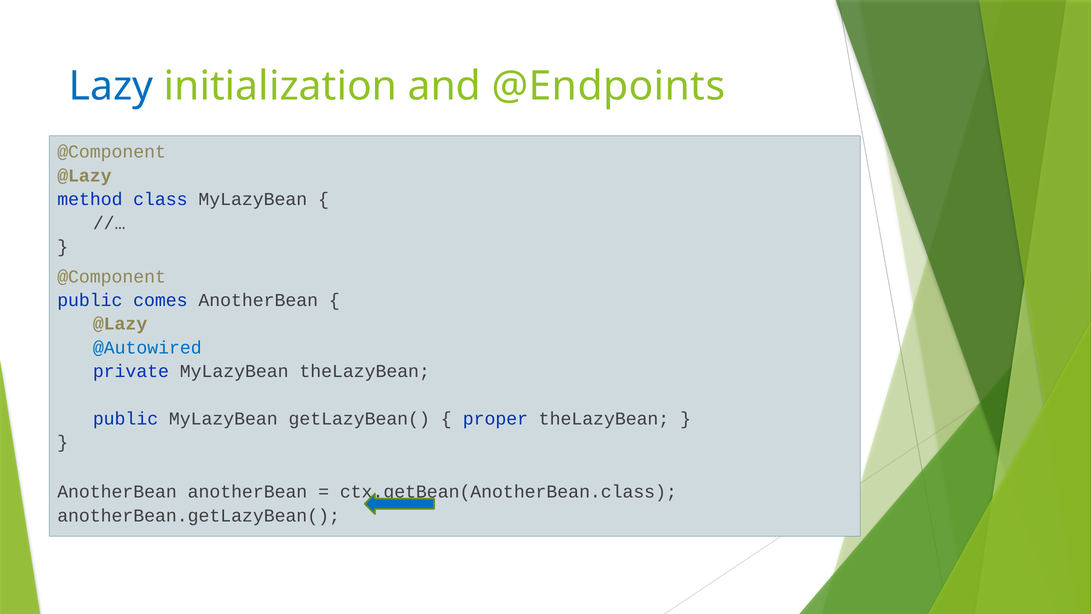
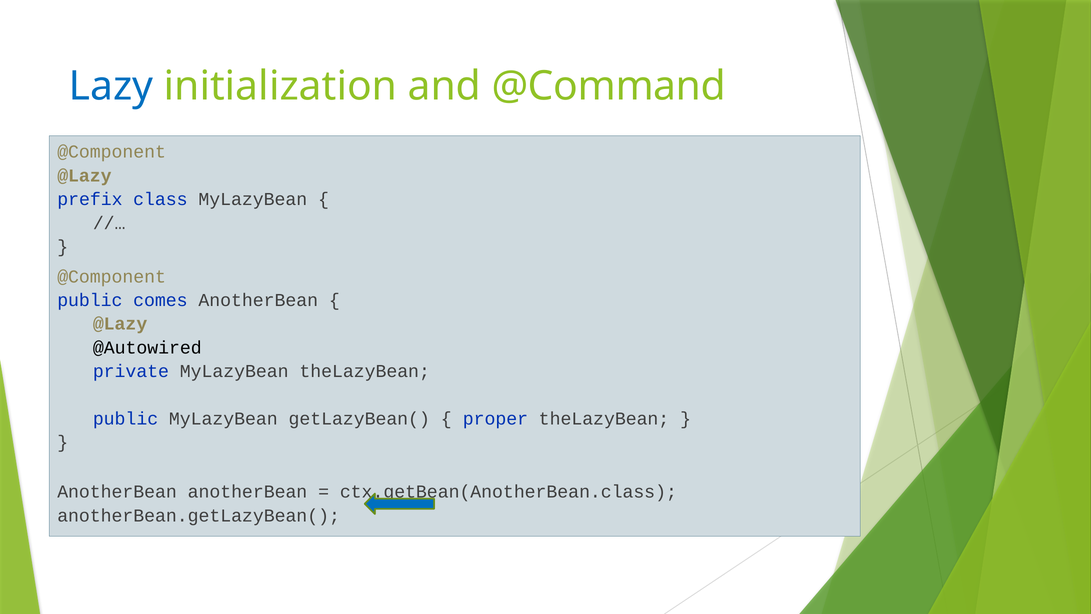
@Endpoints: @Endpoints -> @Command
method: method -> prefix
@Autowired colour: blue -> black
